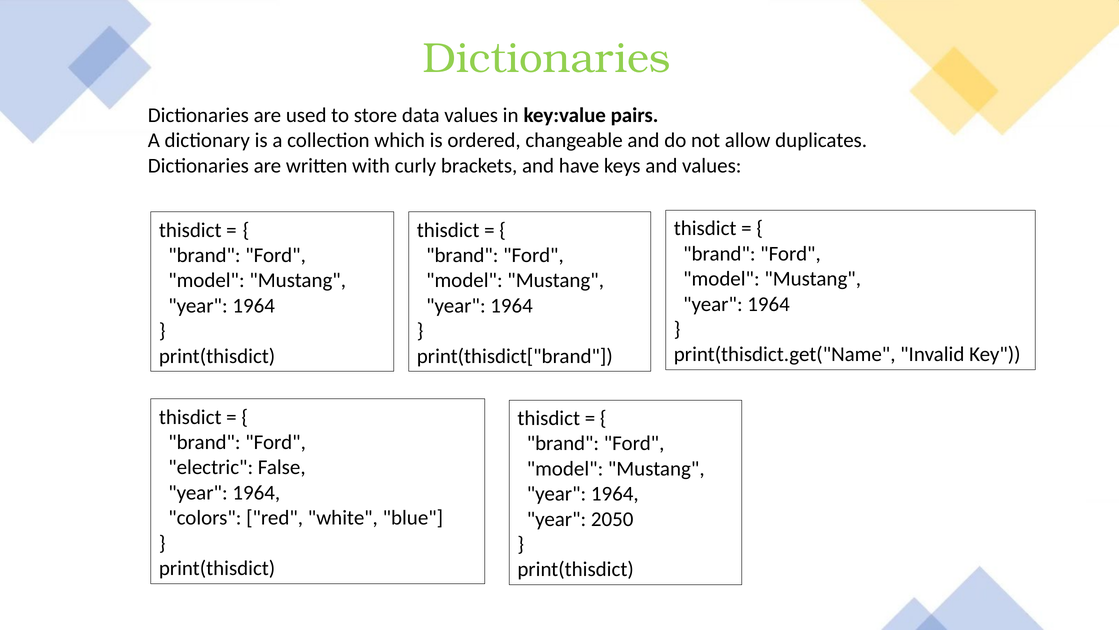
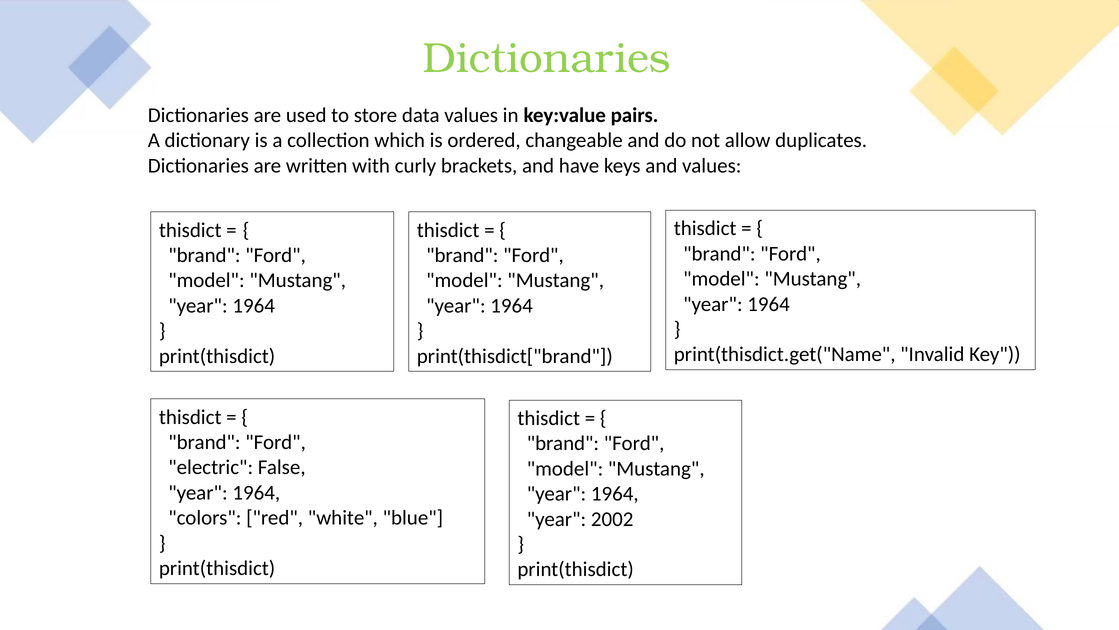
2050: 2050 -> 2002
